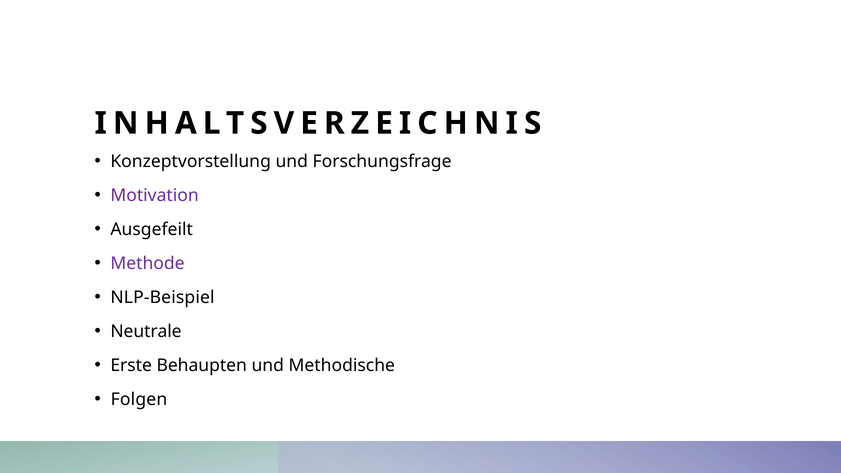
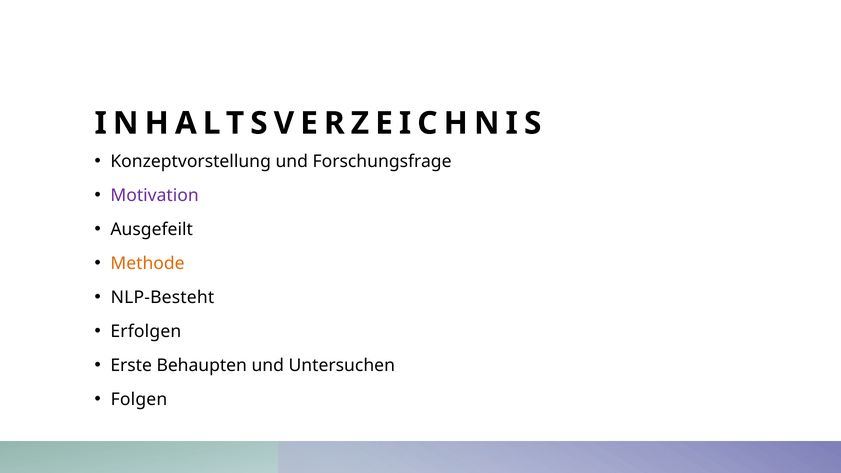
Methode colour: purple -> orange
NLP-Beispiel: NLP-Beispiel -> NLP-Besteht
Neutrale: Neutrale -> Erfolgen
Methodische: Methodische -> Untersuchen
